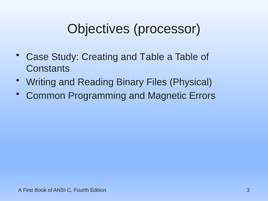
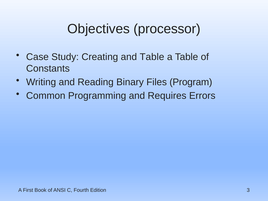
Physical: Physical -> Program
Magnetic: Magnetic -> Requires
